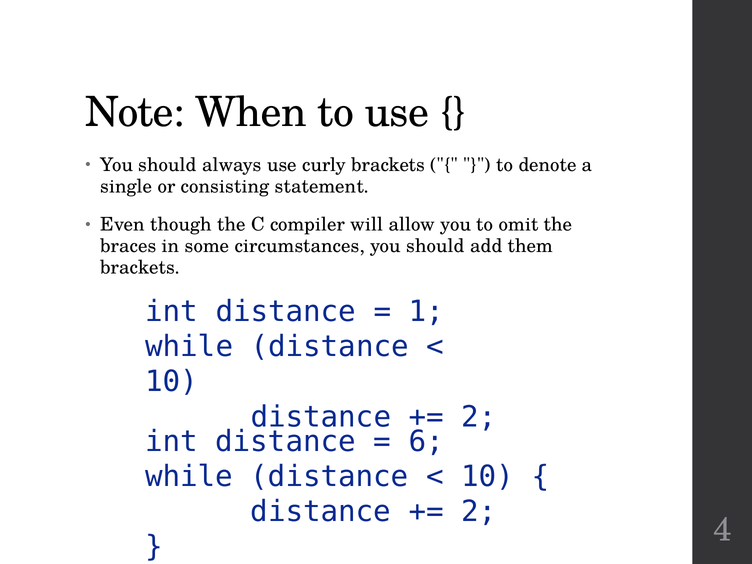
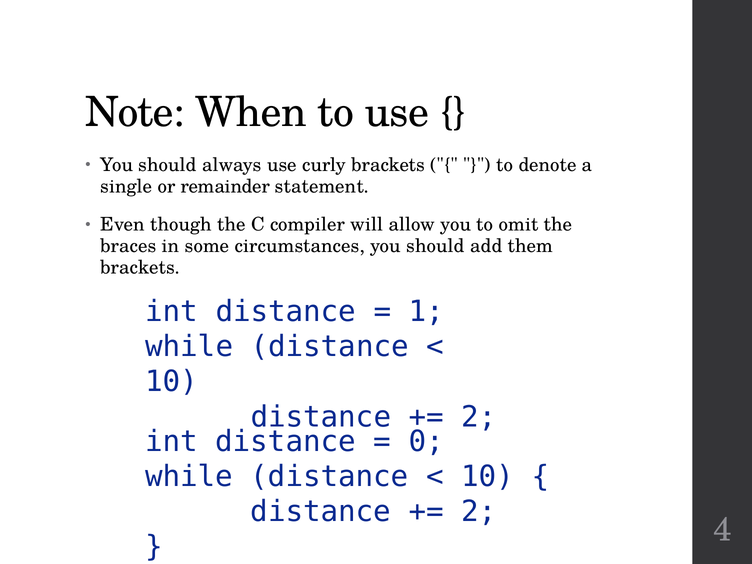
consisting: consisting -> remainder
6: 6 -> 0
